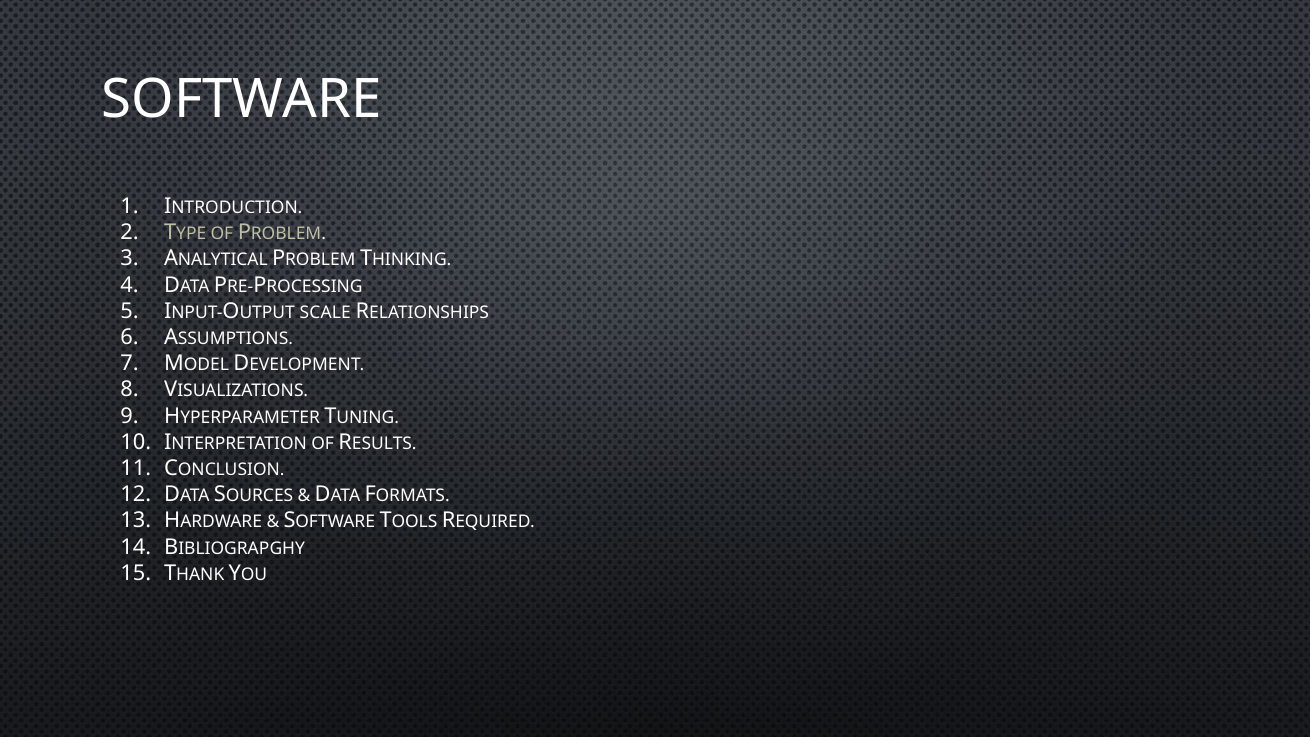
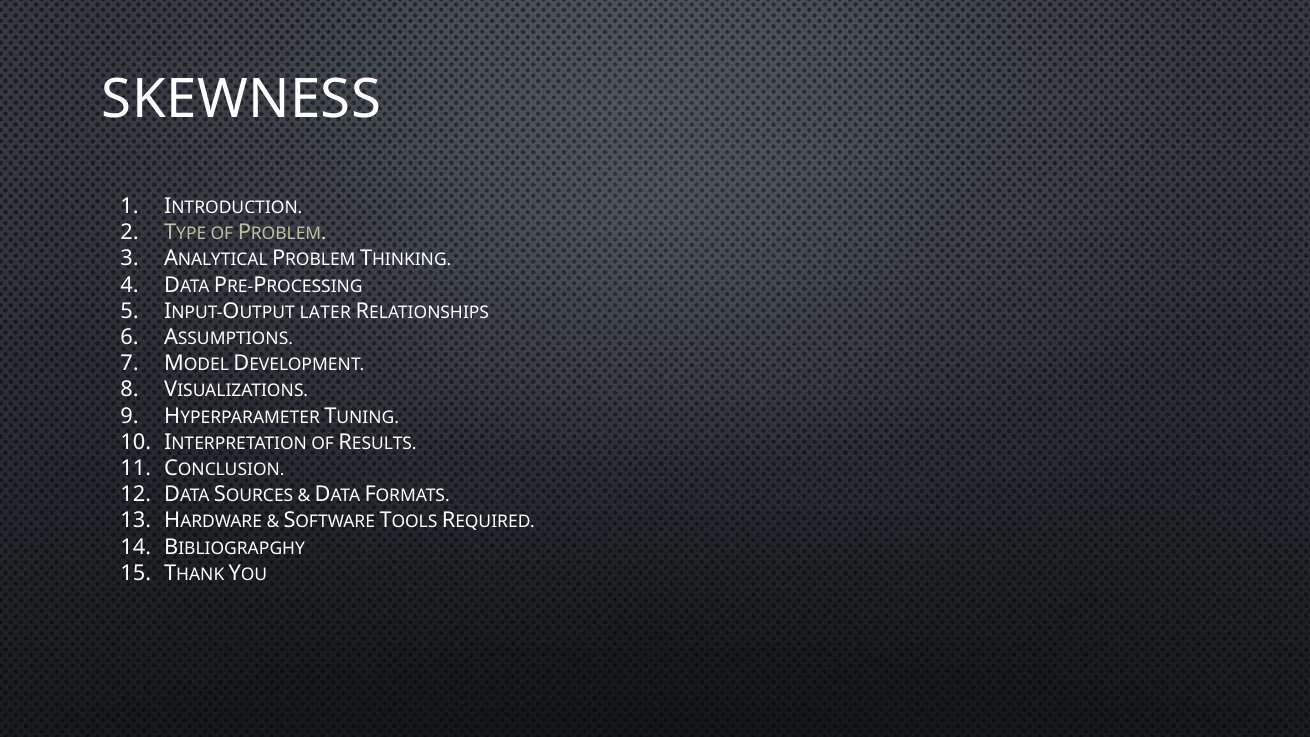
SOFTWARE at (242, 100): SOFTWARE -> SKEWNESS
SCALE: SCALE -> LATER
